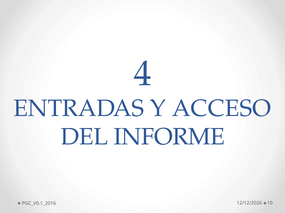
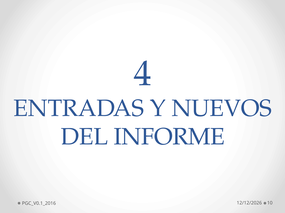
ACCESO: ACCESO -> NUEVOS
